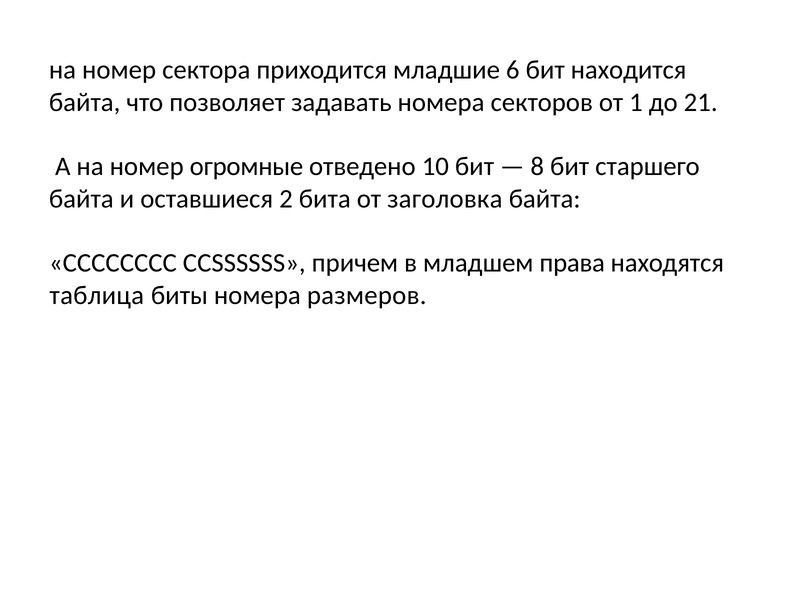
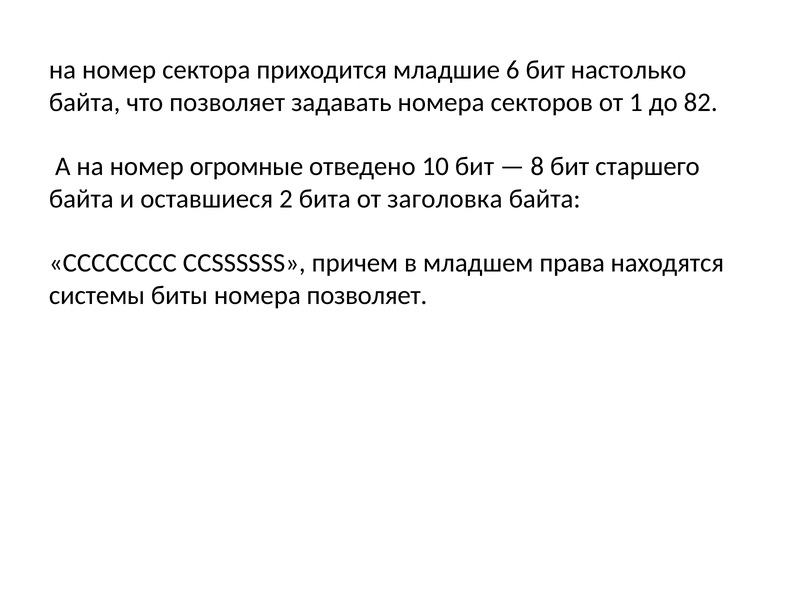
находится: находится -> настолько
21: 21 -> 82
таблица: таблица -> системы
номера размеров: размеров -> позволяет
